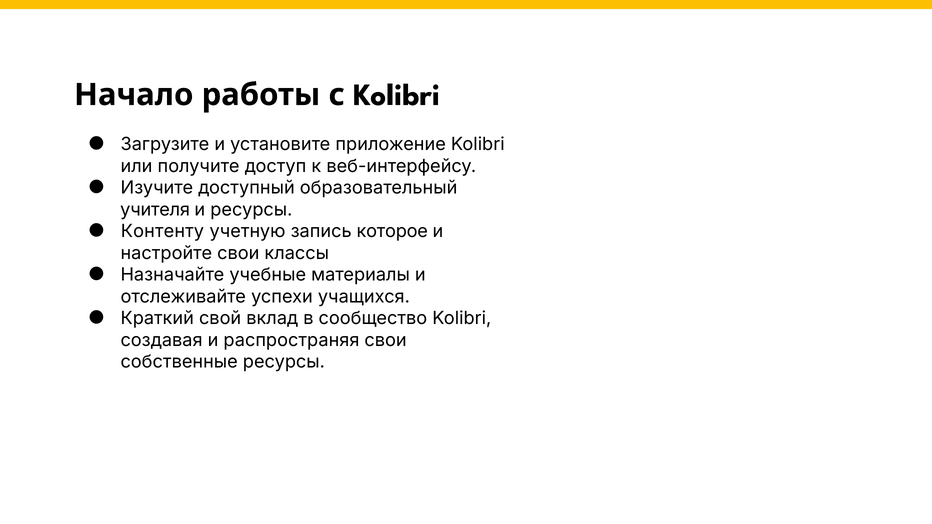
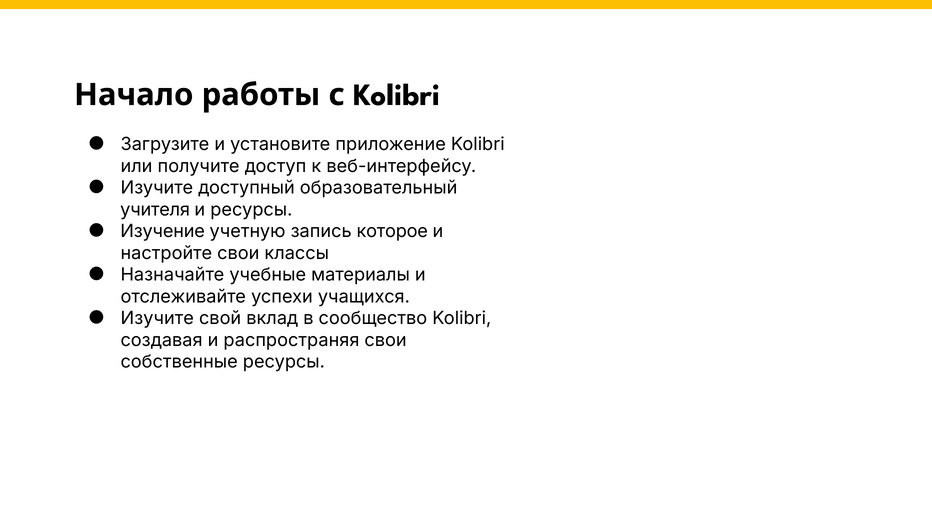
Контенту: Контенту -> Изучение
Краткий at (157, 319): Краткий -> Изучите
